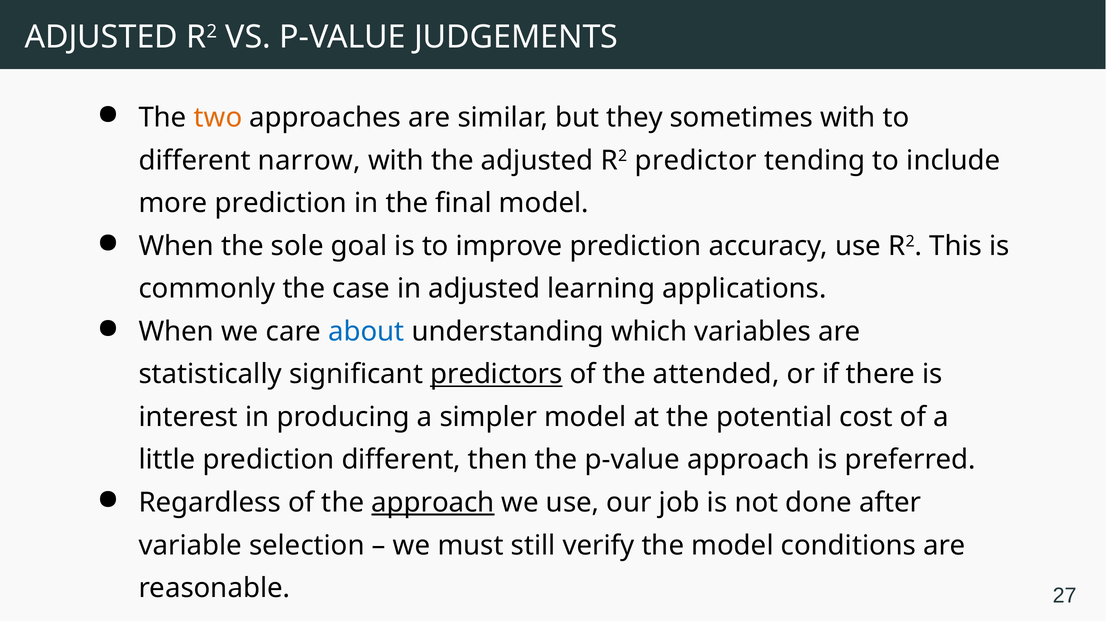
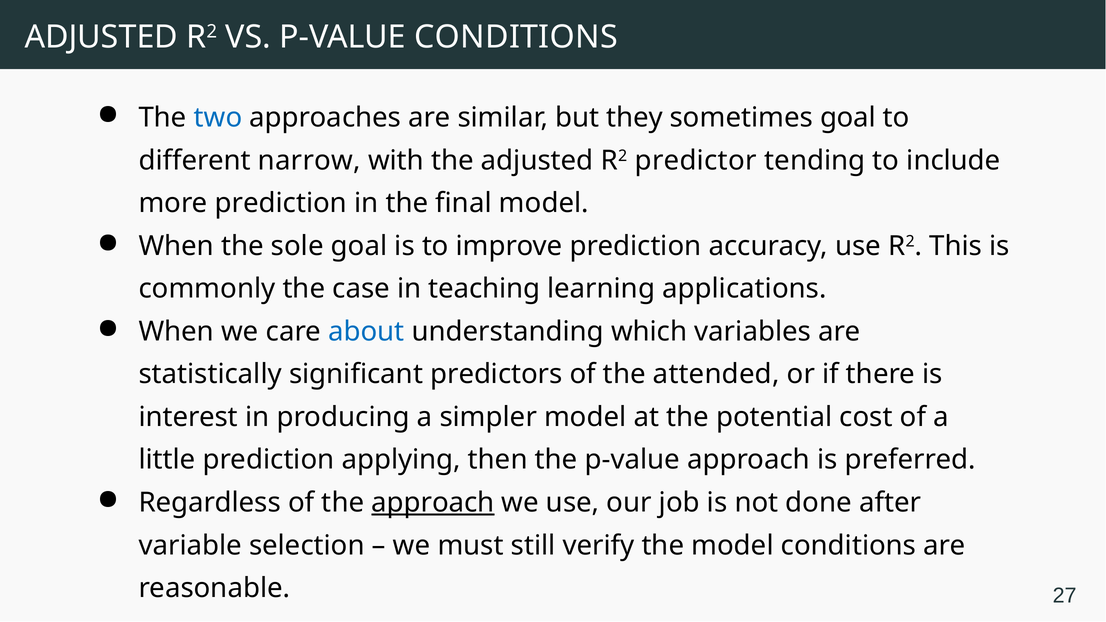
P-VALUE JUDGEMENTS: JUDGEMENTS -> CONDITIONS
two colour: orange -> blue
sometimes with: with -> goal
in adjusted: adjusted -> teaching
predictors underline: present -> none
prediction different: different -> applying
